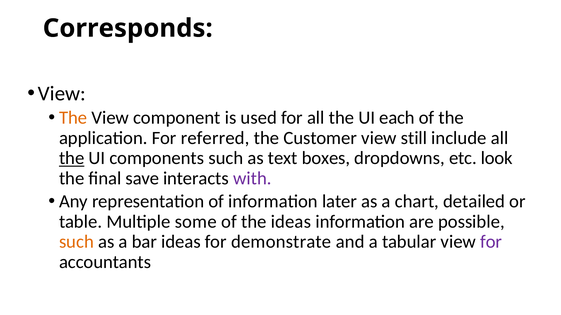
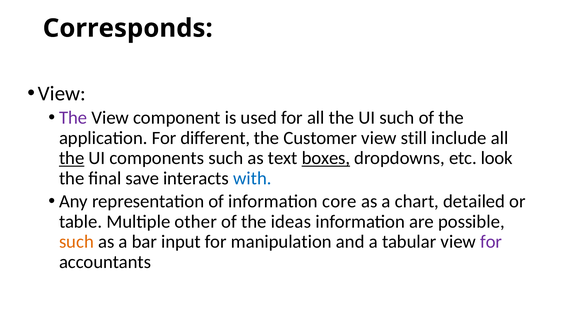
The at (73, 118) colour: orange -> purple
UI each: each -> such
referred: referred -> different
boxes underline: none -> present
with colour: purple -> blue
later: later -> core
some: some -> other
bar ideas: ideas -> input
demonstrate: demonstrate -> manipulation
